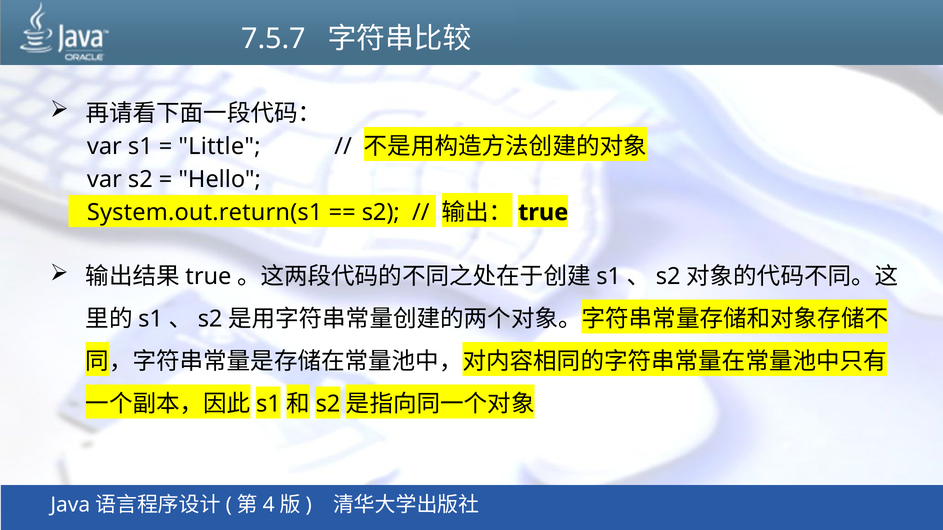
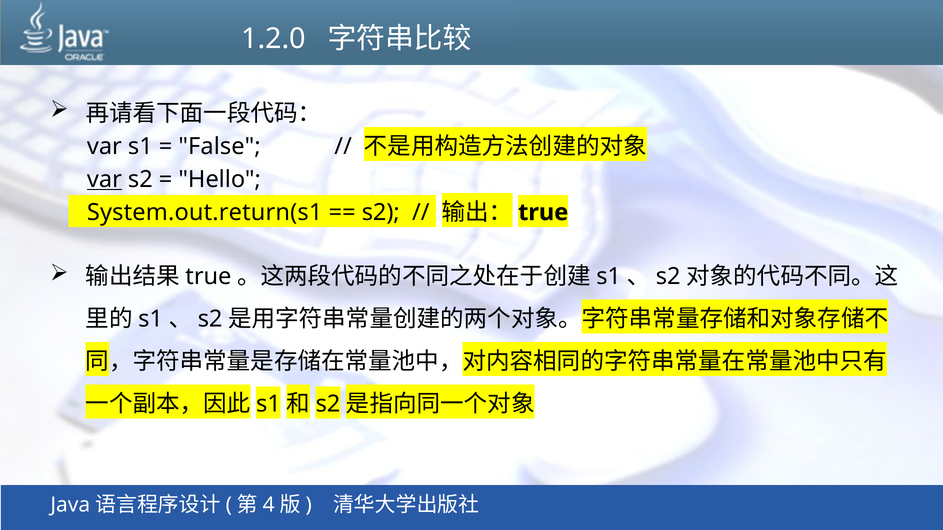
7.5.7: 7.5.7 -> 1.2.0
Little: Little -> False
var at (104, 180) underline: none -> present
